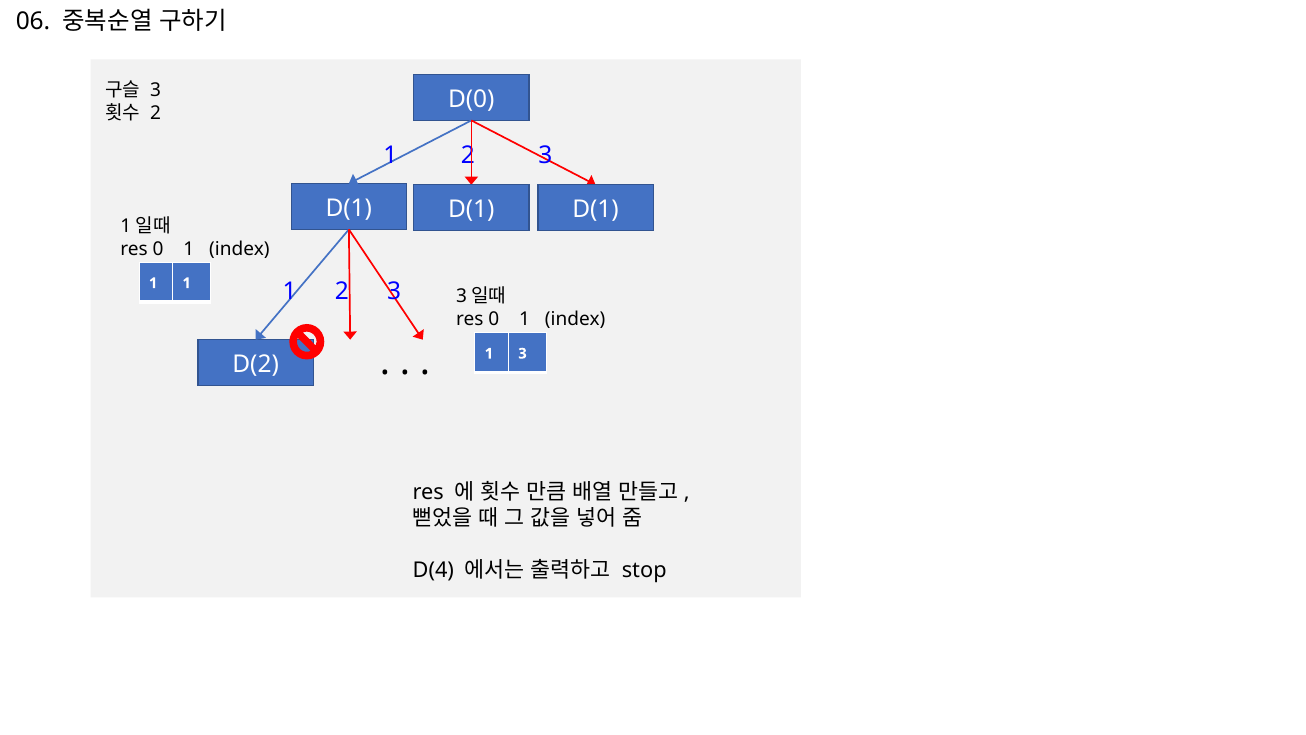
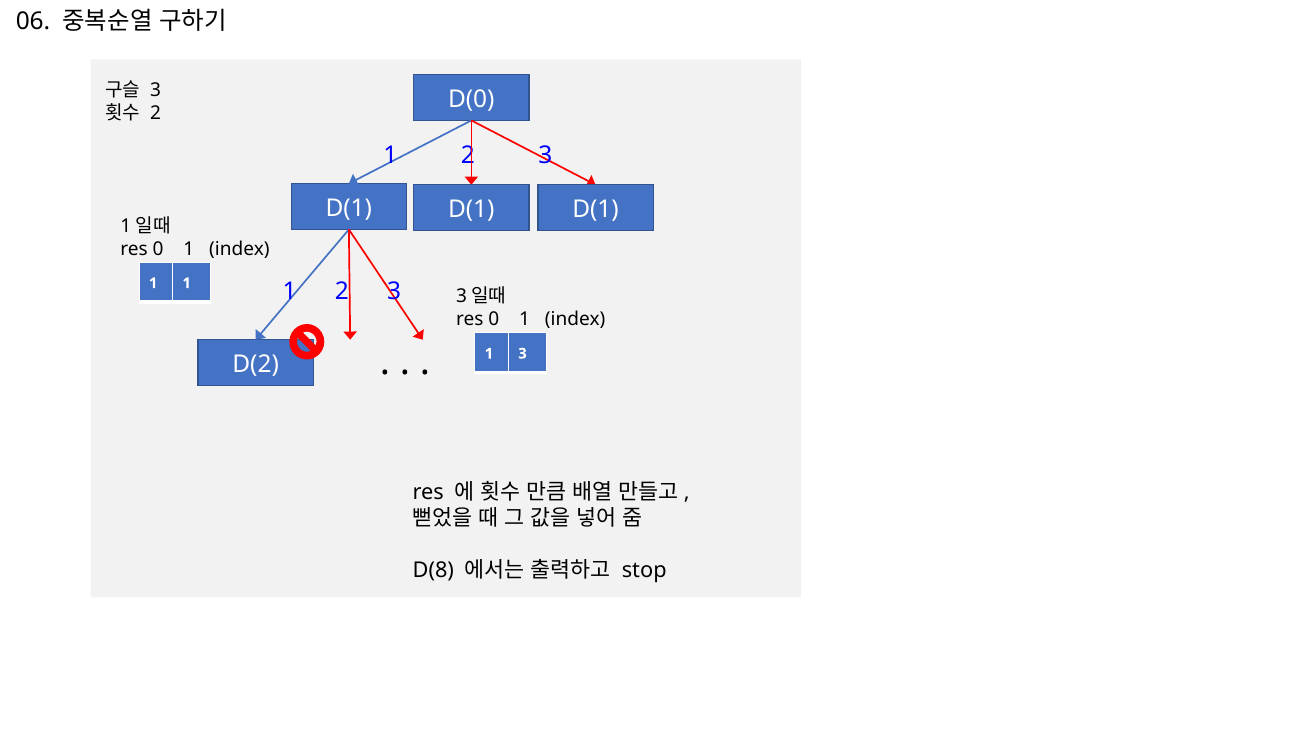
D(4: D(4 -> D(8
